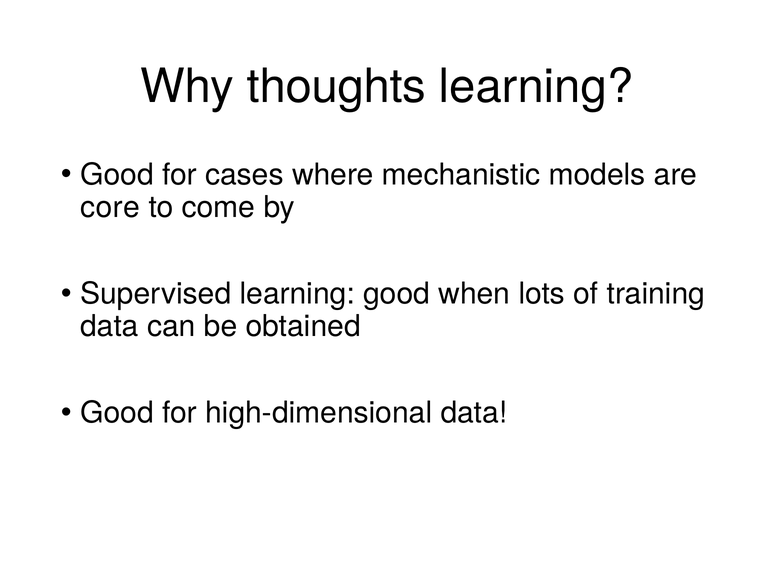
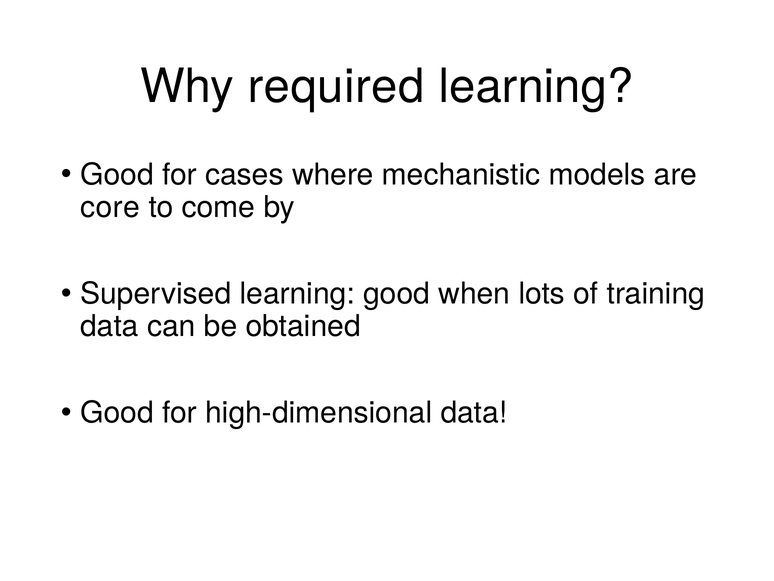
thoughts: thoughts -> required
